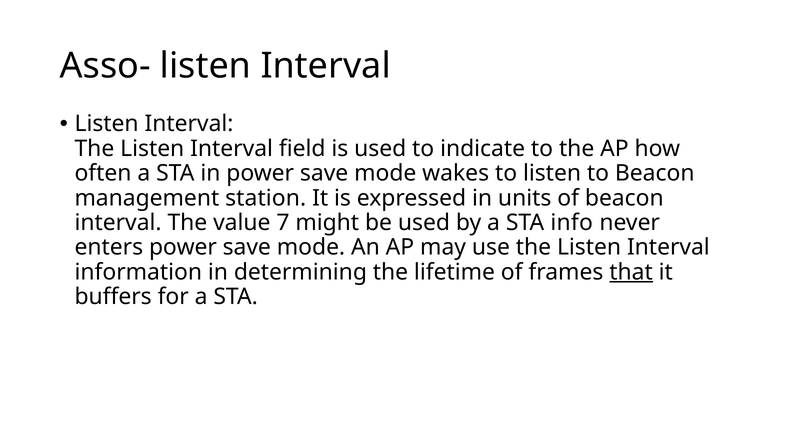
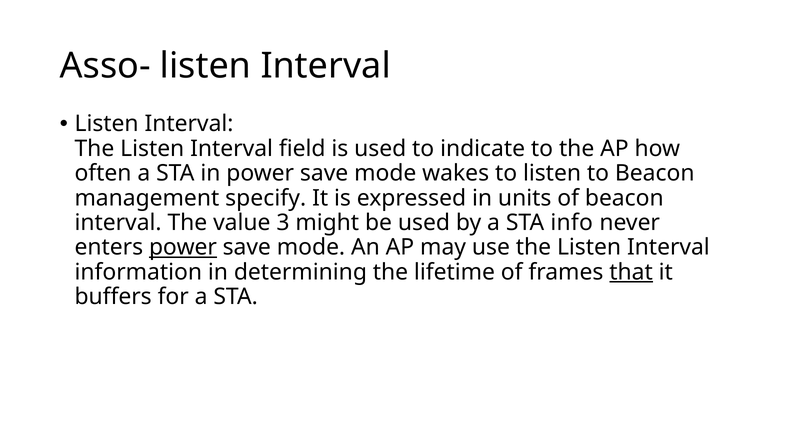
station: station -> specify
7: 7 -> 3
power at (183, 248) underline: none -> present
